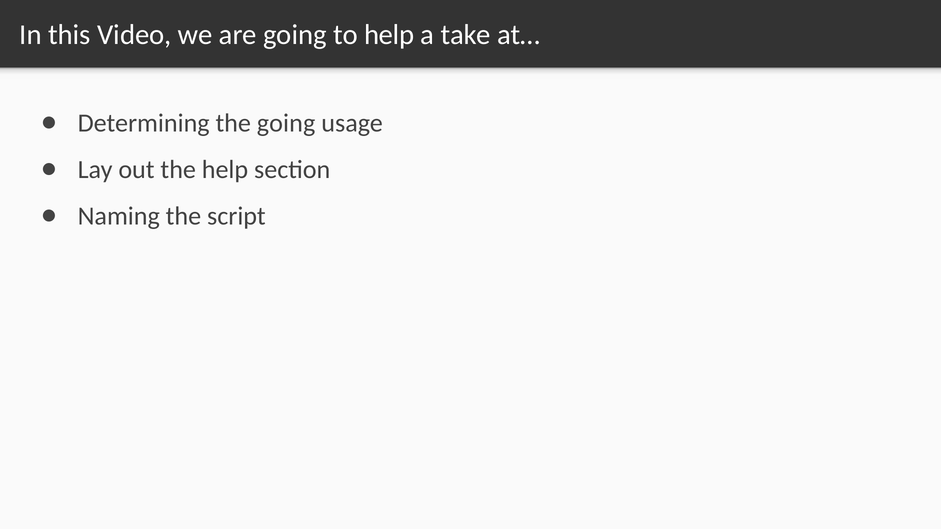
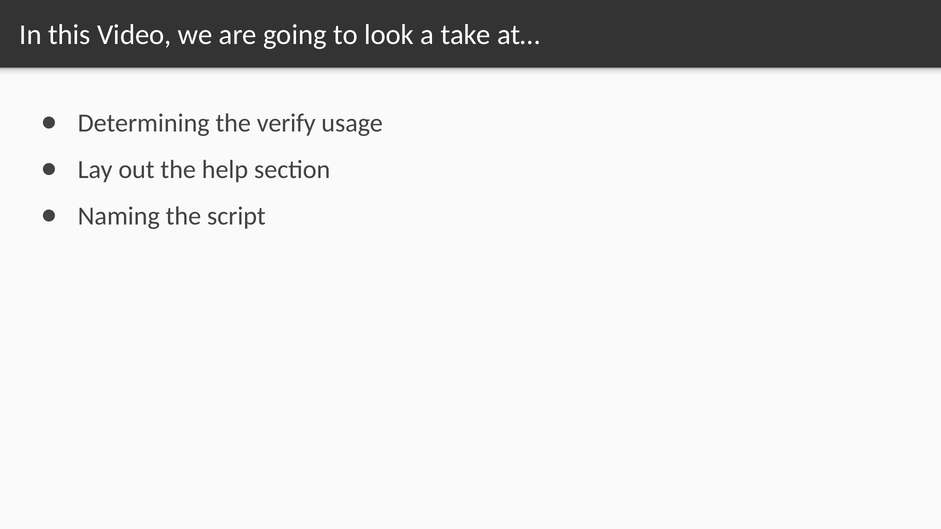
to help: help -> look
the going: going -> verify
